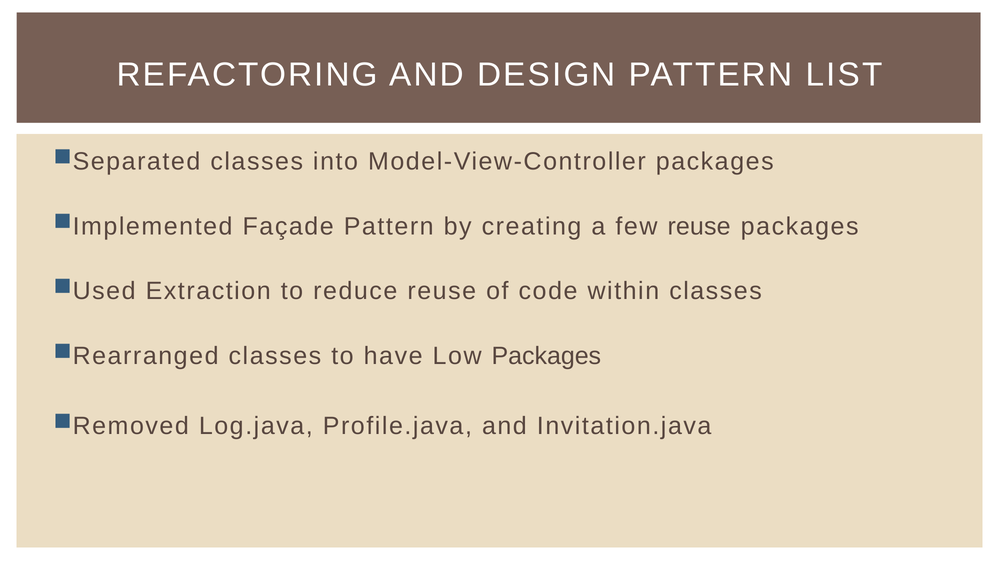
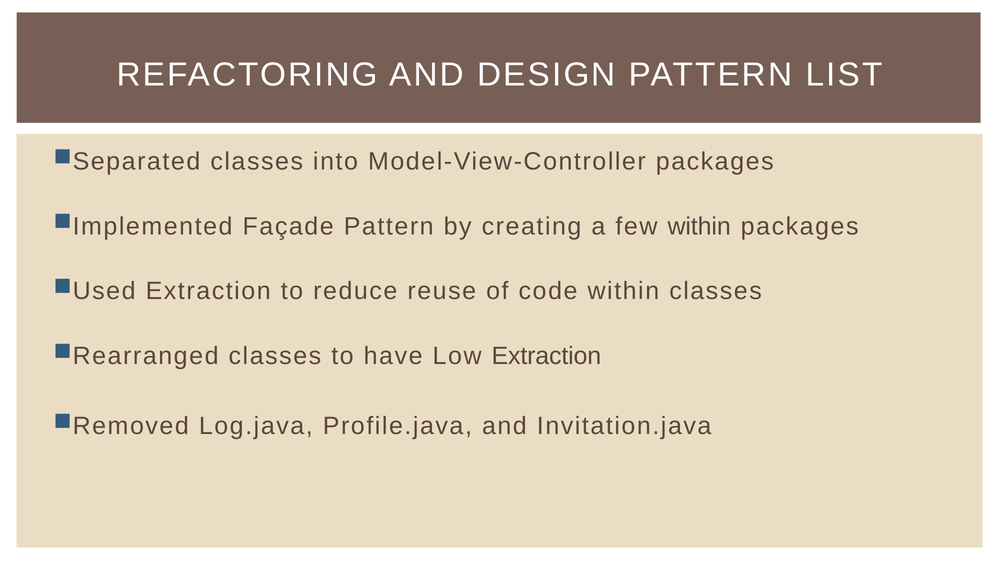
few reuse: reuse -> within
Low Packages: Packages -> Extraction
